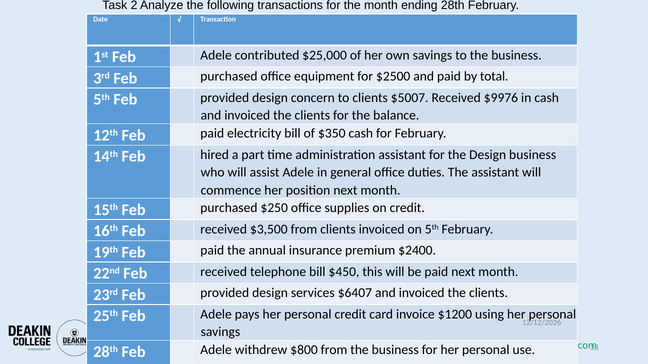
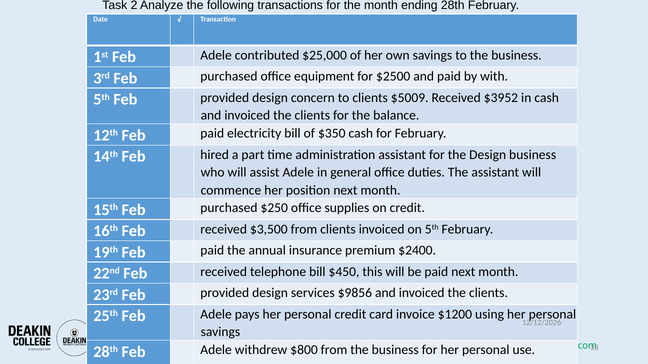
total: total -> with
$5007: $5007 -> $5009
$9976: $9976 -> $3952
$6407: $6407 -> $9856
